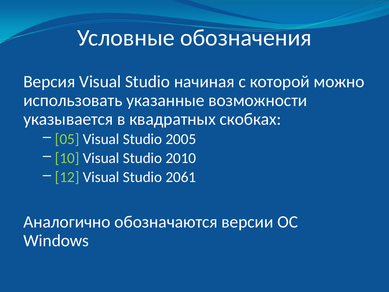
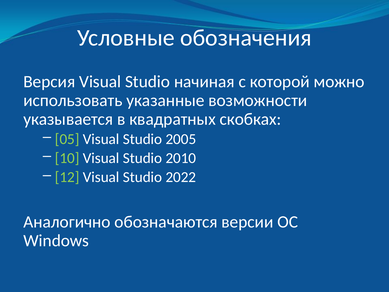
2061: 2061 -> 2022
